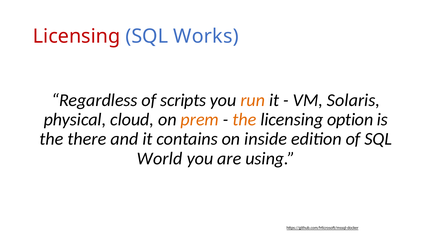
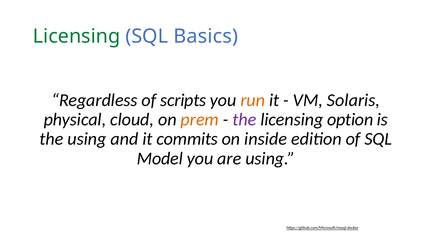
Licensing at (77, 36) colour: red -> green
Works: Works -> Basics
the at (244, 120) colour: orange -> purple
the there: there -> using
contains: contains -> commits
World: World -> Model
